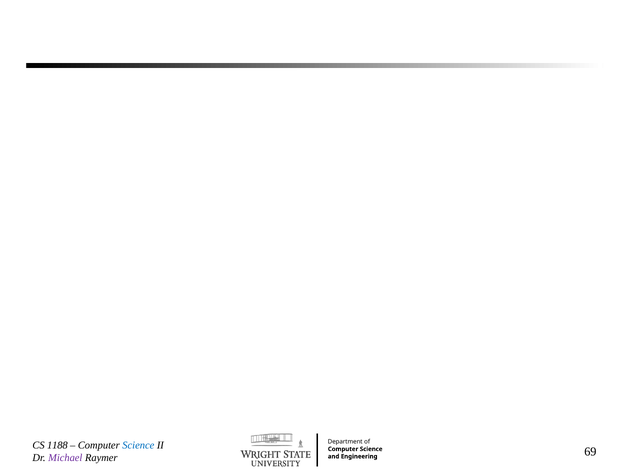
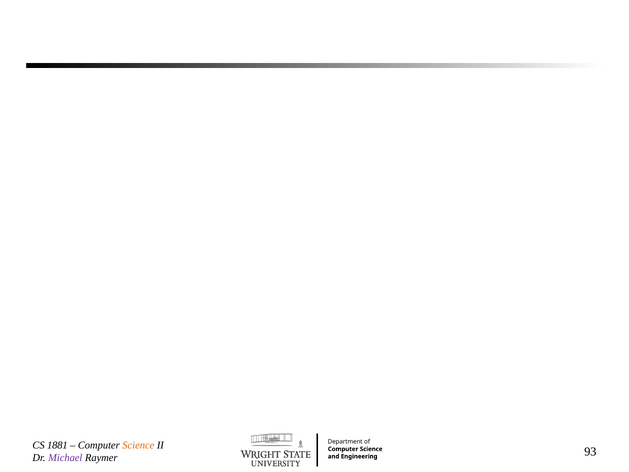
1188: 1188 -> 1881
Science at (138, 445) colour: blue -> orange
69: 69 -> 93
